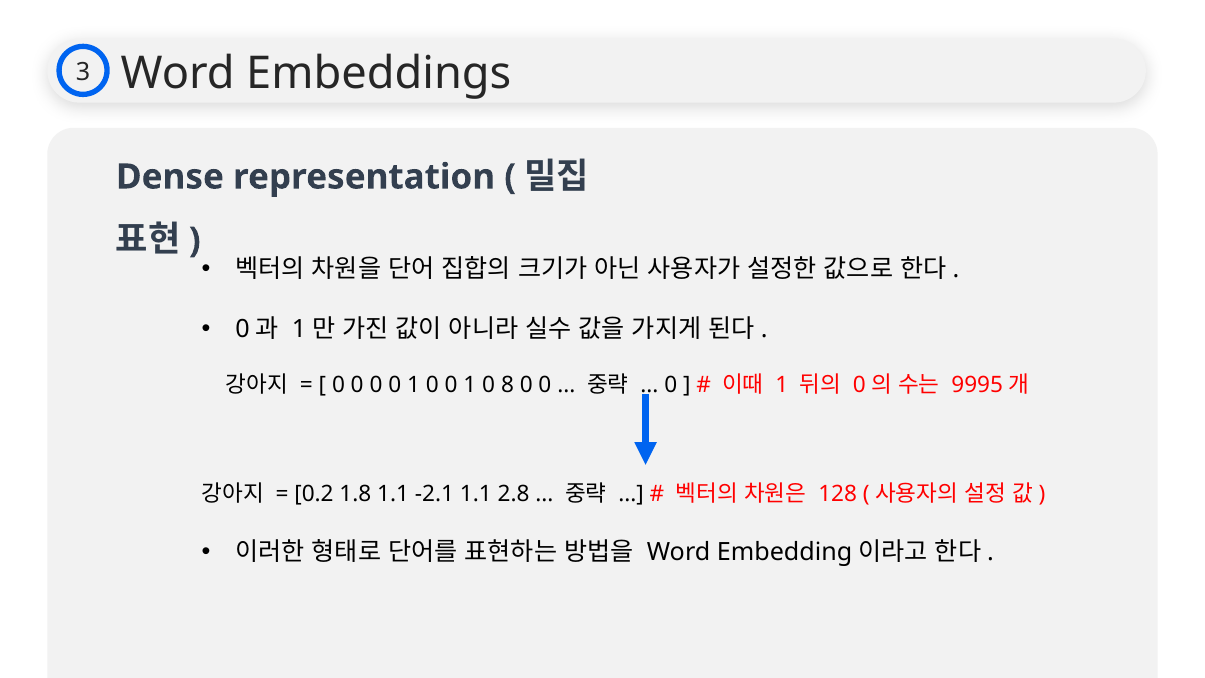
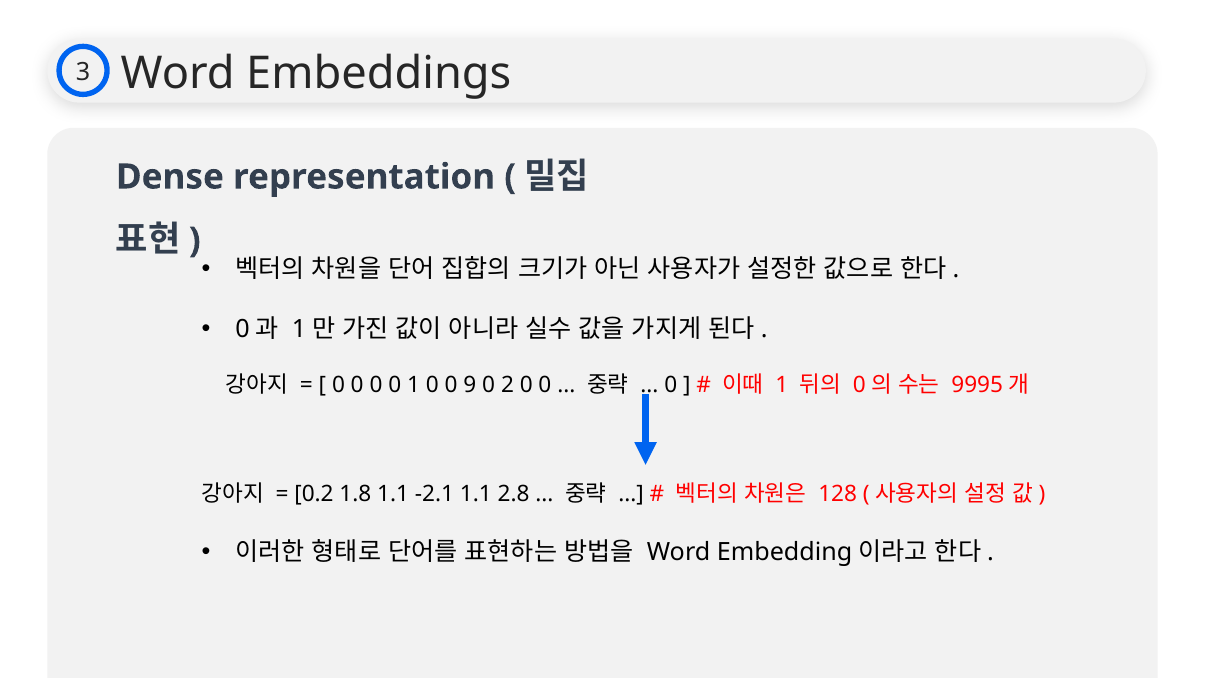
1 0 0 1: 1 -> 9
8: 8 -> 2
